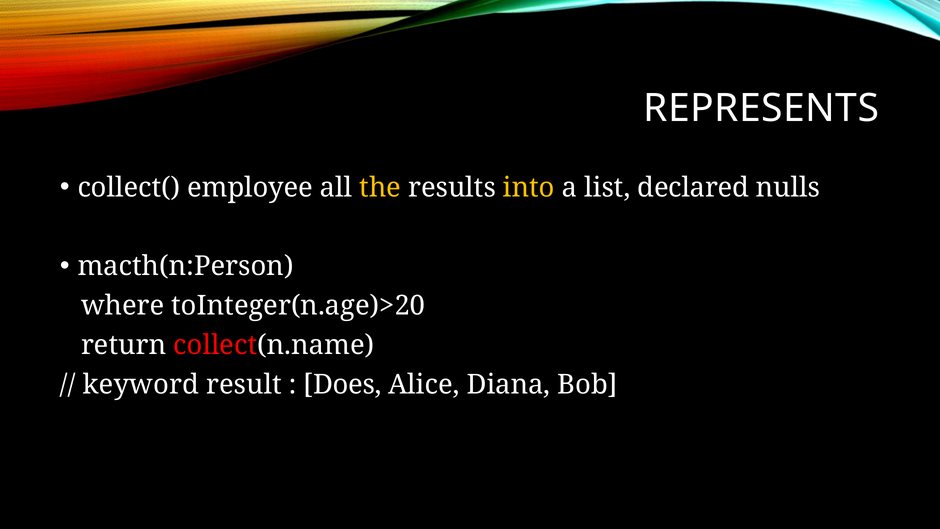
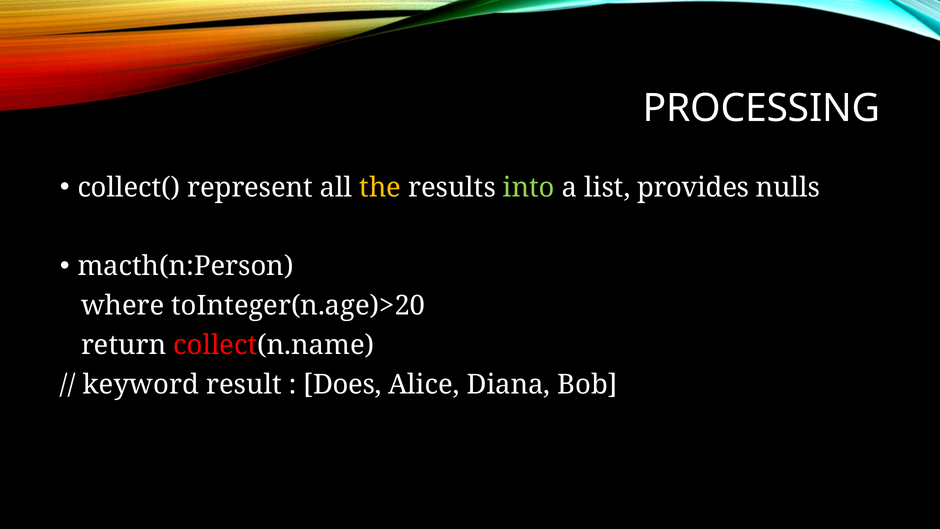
REPRESENTS: REPRESENTS -> PROCESSING
employee: employee -> represent
into colour: yellow -> light green
declared: declared -> provides
